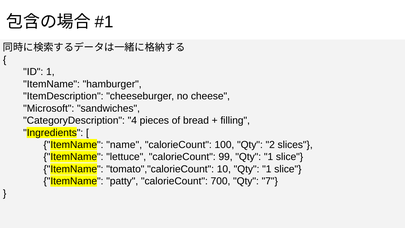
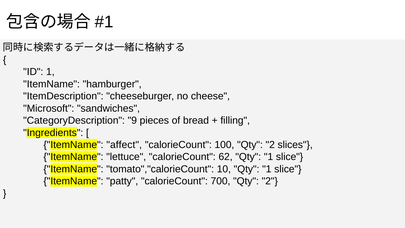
4: 4 -> 9
name: name -> affect
99: 99 -> 62
700 Qty 7: 7 -> 2
